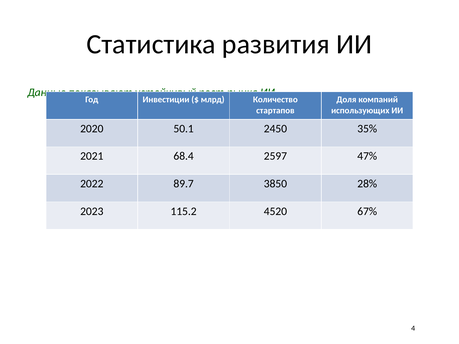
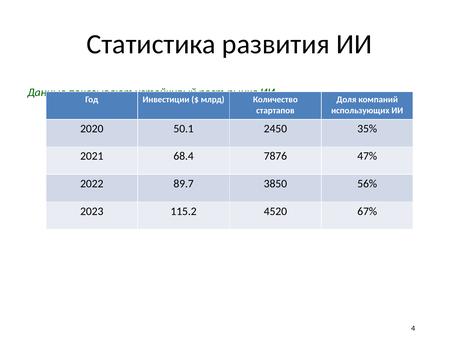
2597: 2597 -> 7876
28%: 28% -> 56%
